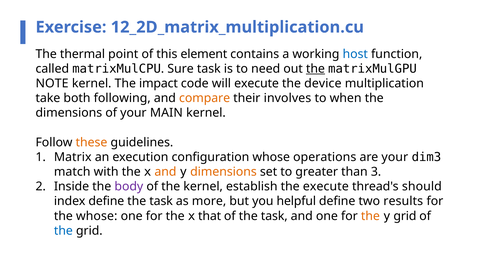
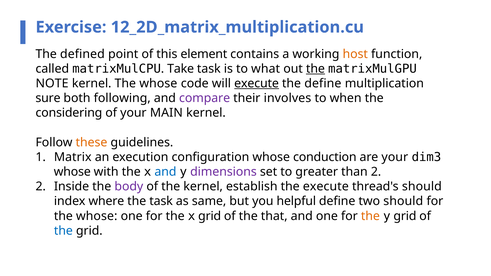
thermal: thermal -> defined
host colour: blue -> orange
Sure: Sure -> Take
need: need -> what
kernel The impact: impact -> whose
execute at (257, 84) underline: none -> present
the device: device -> define
take: take -> sure
compare colour: orange -> purple
dimensions at (69, 113): dimensions -> considering
operations: operations -> conduction
match at (72, 172): match -> whose
and at (165, 172) colour: orange -> blue
dimensions at (223, 172) colour: orange -> purple
than 3: 3 -> 2
index define: define -> where
more: more -> same
two results: results -> should
x that: that -> grid
of the task: task -> that
